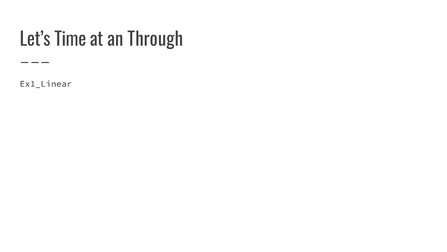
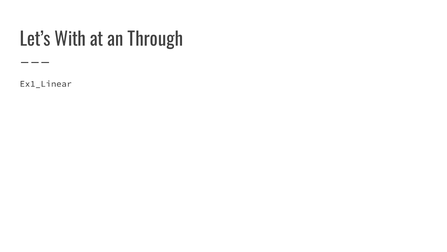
Time: Time -> With
